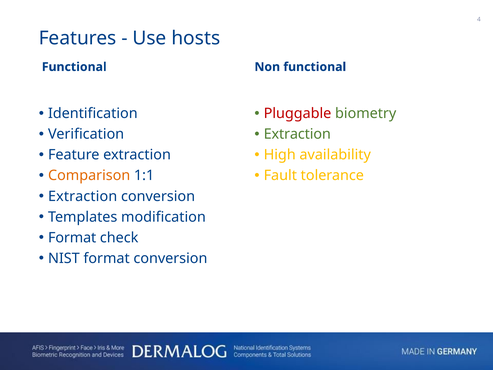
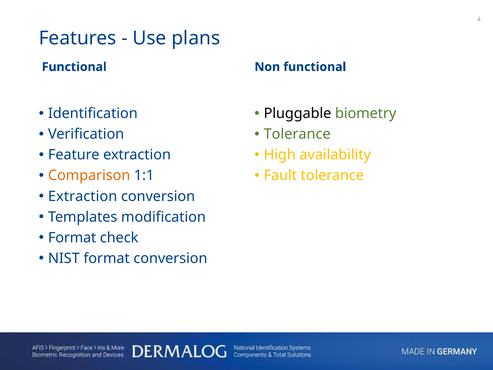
hosts: hosts -> plans
Pluggable colour: red -> black
Extraction at (297, 134): Extraction -> Tolerance
